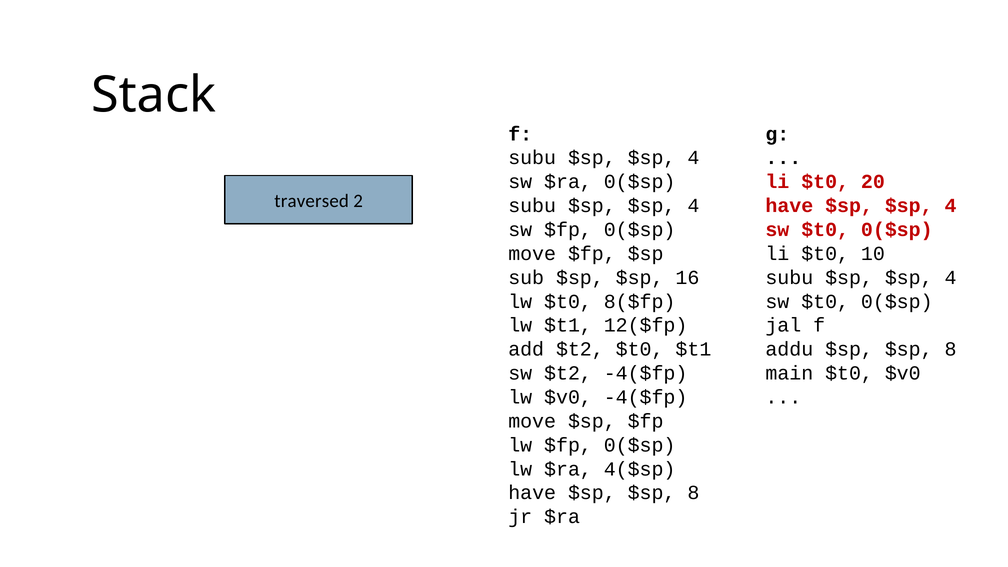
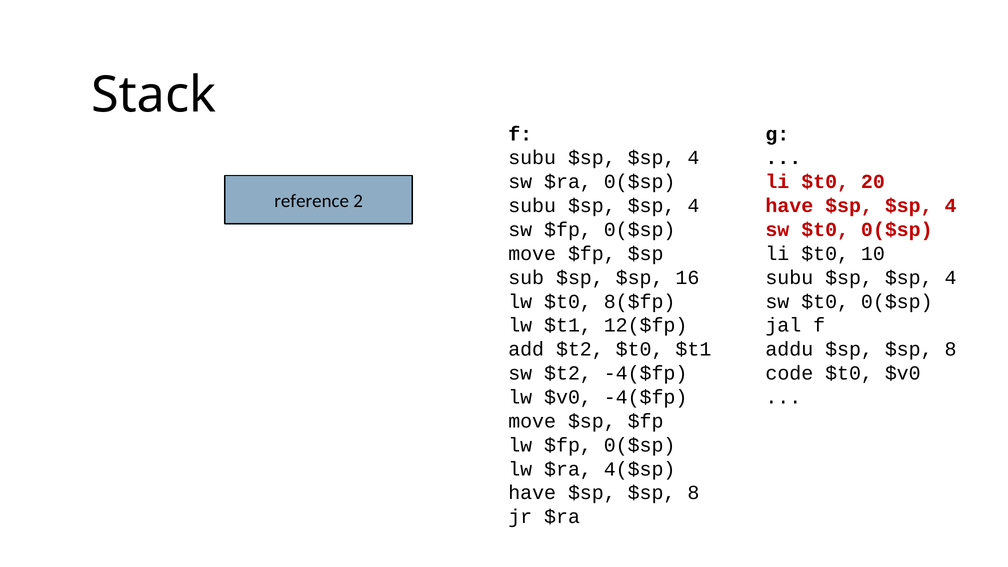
traversed: traversed -> reference
main: main -> code
